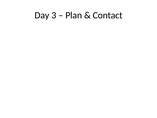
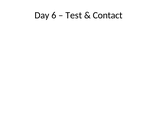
3: 3 -> 6
Plan: Plan -> Test
